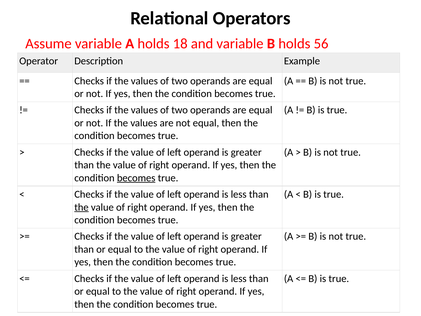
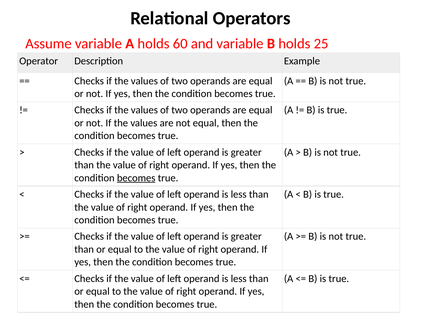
18: 18 -> 60
56: 56 -> 25
the at (82, 207) underline: present -> none
